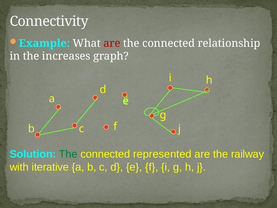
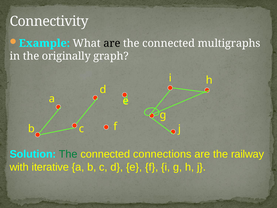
are at (112, 43) colour: red -> black
relationship: relationship -> multigraphs
increases: increases -> originally
represented: represented -> connections
